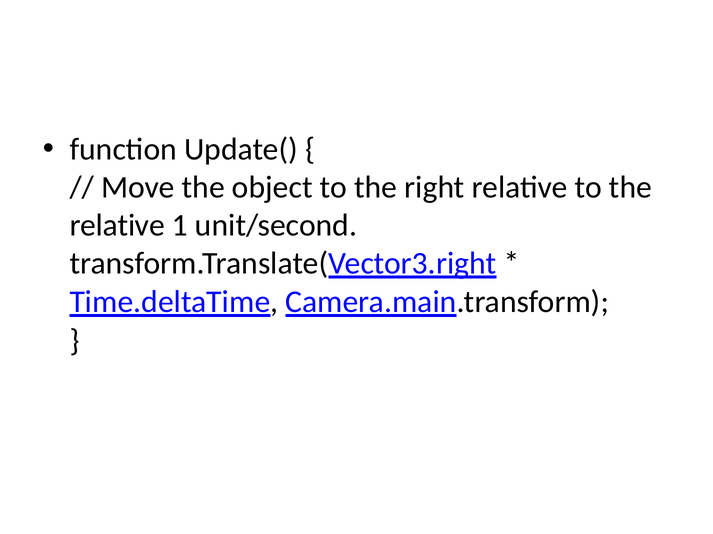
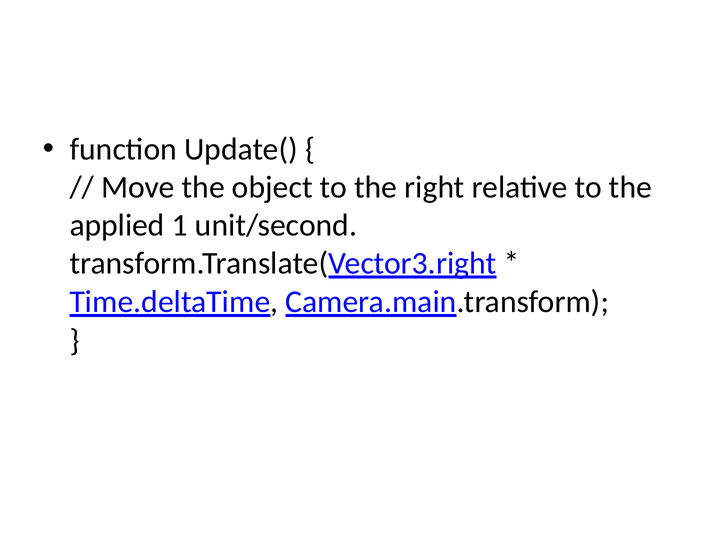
relative at (117, 226): relative -> applied
